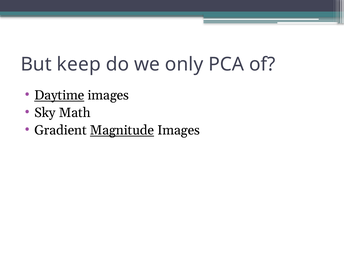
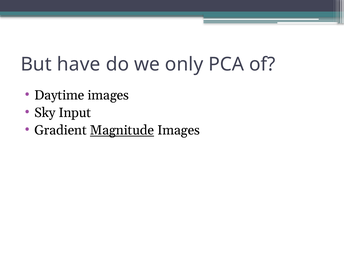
keep: keep -> have
Daytime underline: present -> none
Math: Math -> Input
